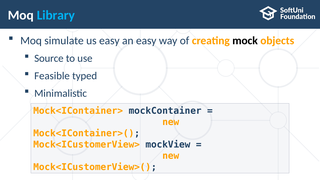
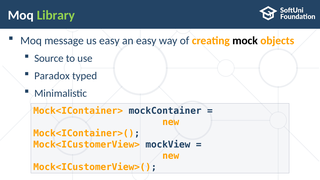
Library colour: light blue -> light green
simulate: simulate -> message
Feasible: Feasible -> Paradox
